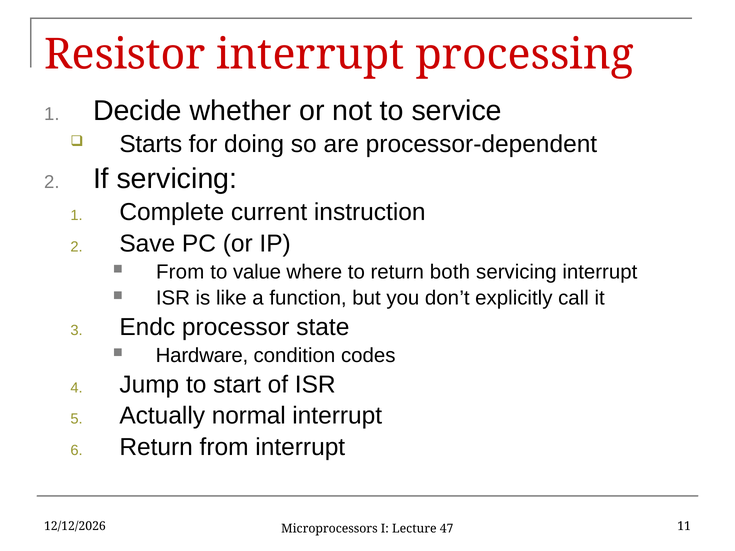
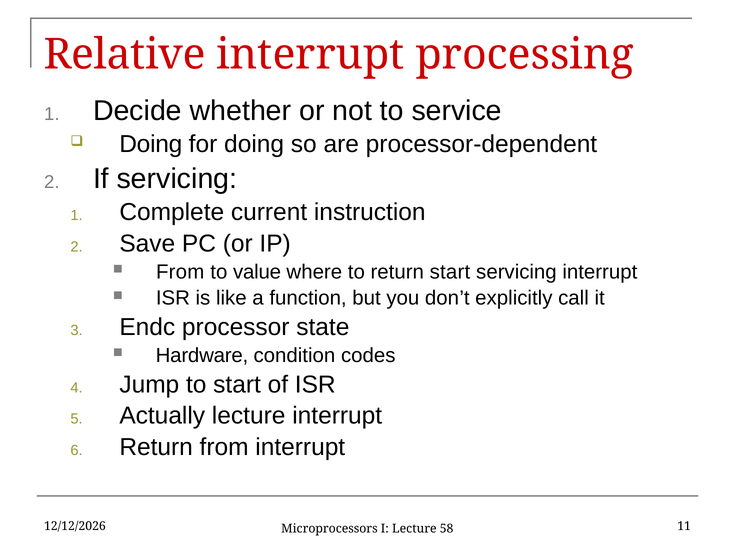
Resistor: Resistor -> Relative
Starts at (151, 144): Starts -> Doing
return both: both -> start
Actually normal: normal -> lecture
47: 47 -> 58
